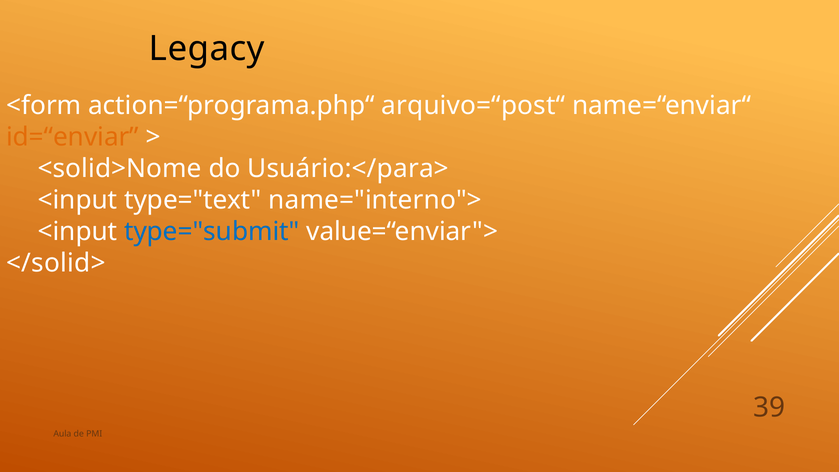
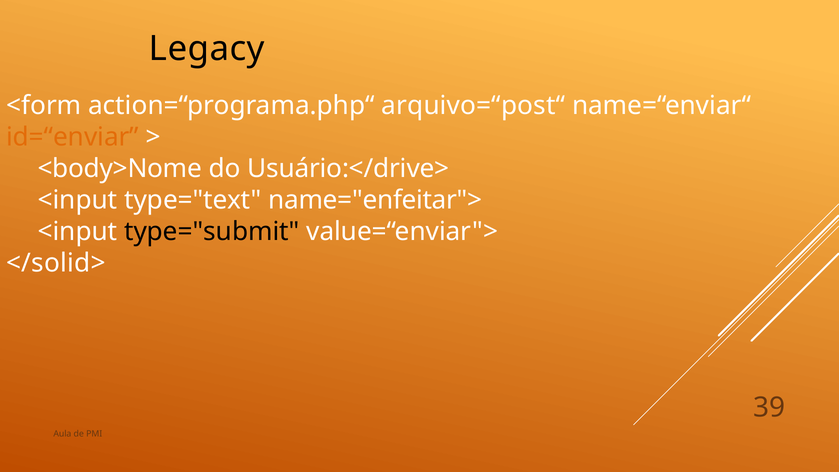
<solid>Nome: <solid>Nome -> <body>Nome
Usuário:</para>: Usuário:</para> -> Usuário:</drive>
name="interno">: name="interno"> -> name="enfeitar">
type="submit colour: blue -> black
